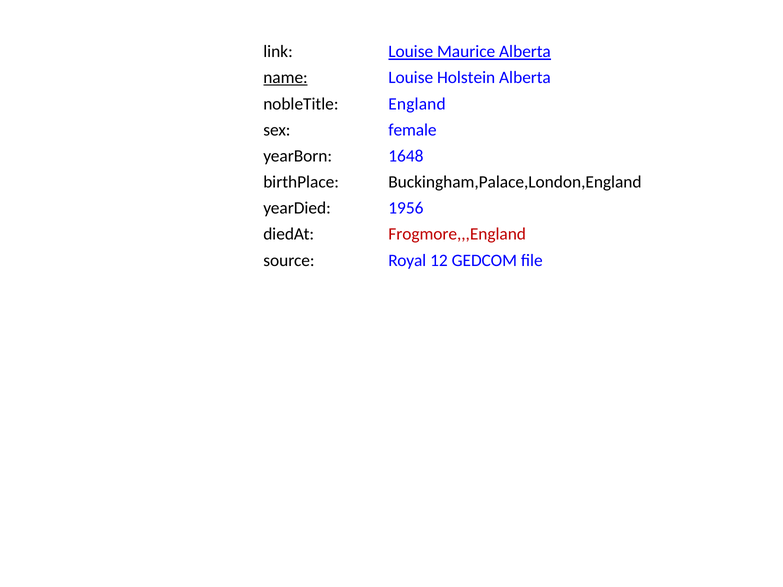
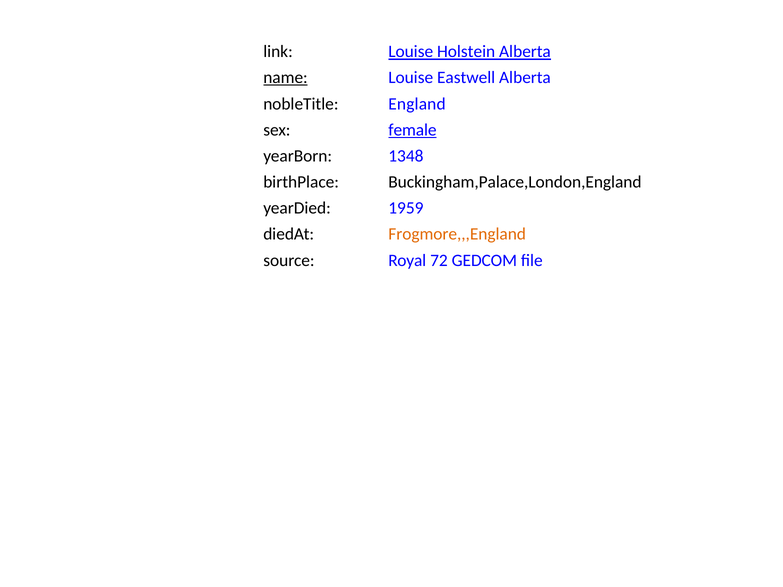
Maurice: Maurice -> Holstein
Holstein: Holstein -> Eastwell
female underline: none -> present
1648: 1648 -> 1348
1956: 1956 -> 1959
Frogmore,,,England colour: red -> orange
12: 12 -> 72
